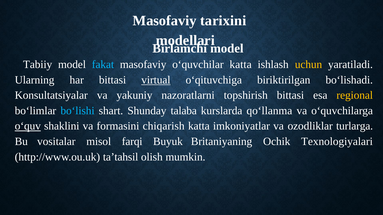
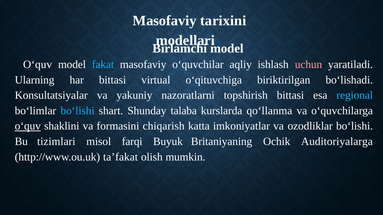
Tabiiy at (38, 65): Tabiiy -> Oʻquv
oʻquvchilar katta: katta -> aqliy
uchun colour: yellow -> pink
virtual underline: present -> none
regional colour: yellow -> light blue
ozodliklar turlarga: turlarga -> boʻlishi
vositalar: vositalar -> tizimlari
Texnologiyalari: Texnologiyalari -> Auditoriyalarga
ta’tahsil: ta’tahsil -> ta’fakat
